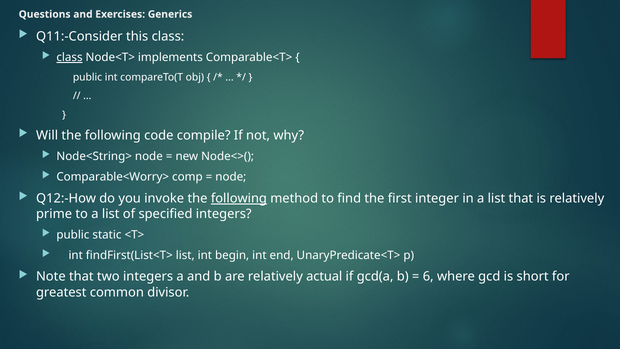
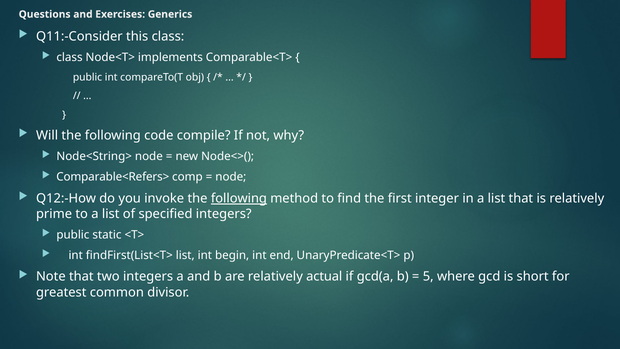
class at (70, 58) underline: present -> none
Comparable<Worry>: Comparable<Worry> -> Comparable<Refers>
6: 6 -> 5
